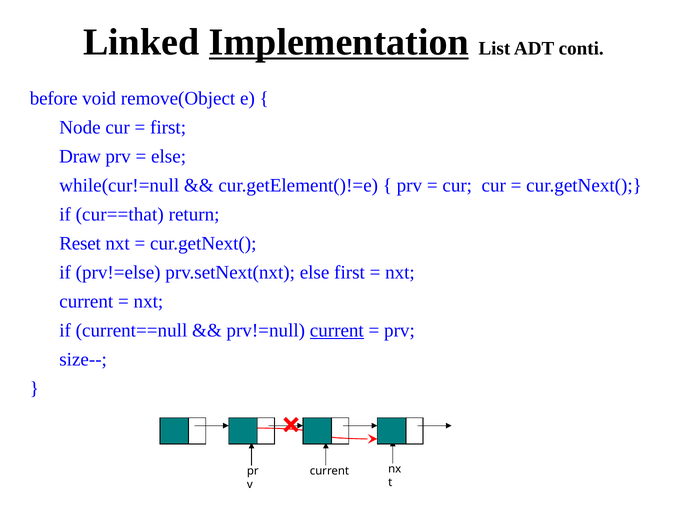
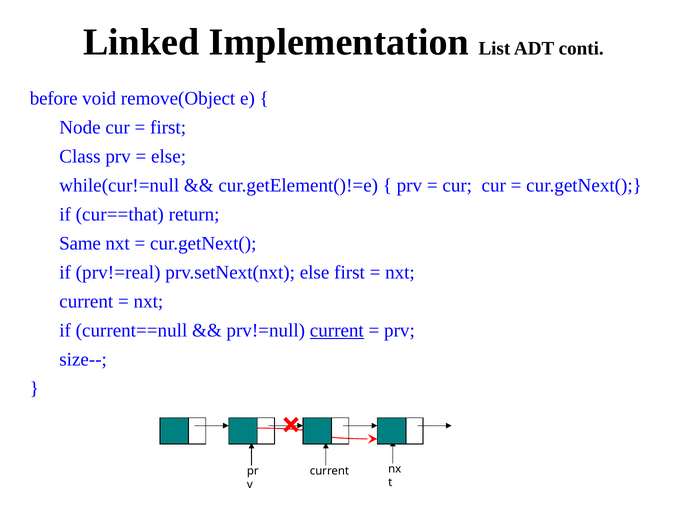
Implementation underline: present -> none
Draw: Draw -> Class
Reset: Reset -> Same
prv!=else: prv!=else -> prv!=real
